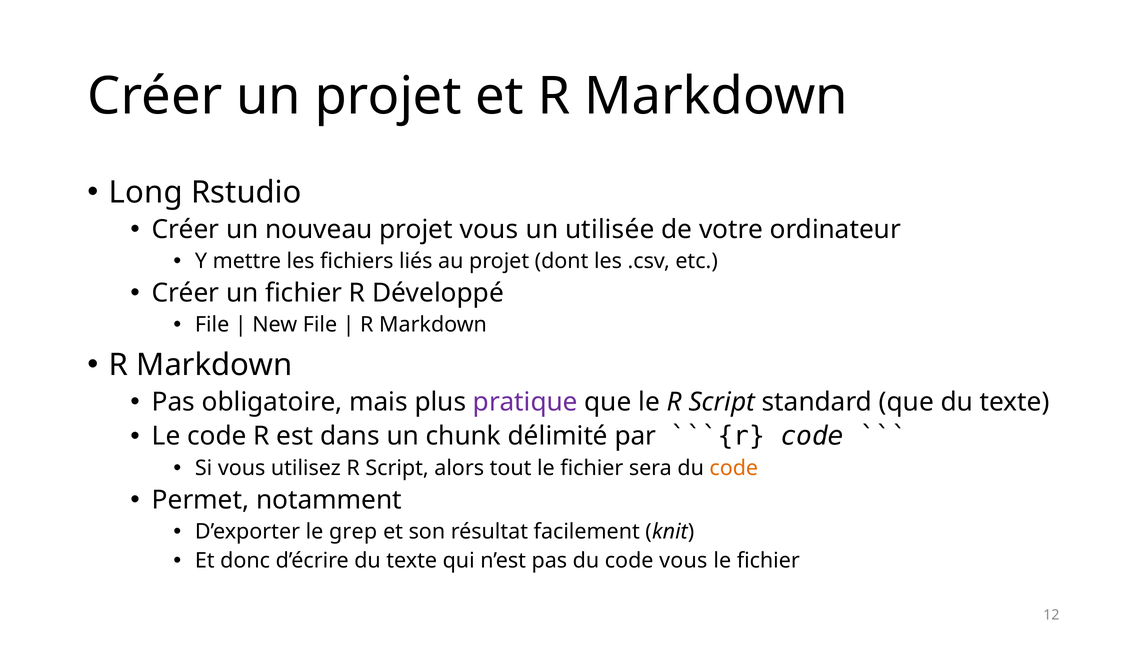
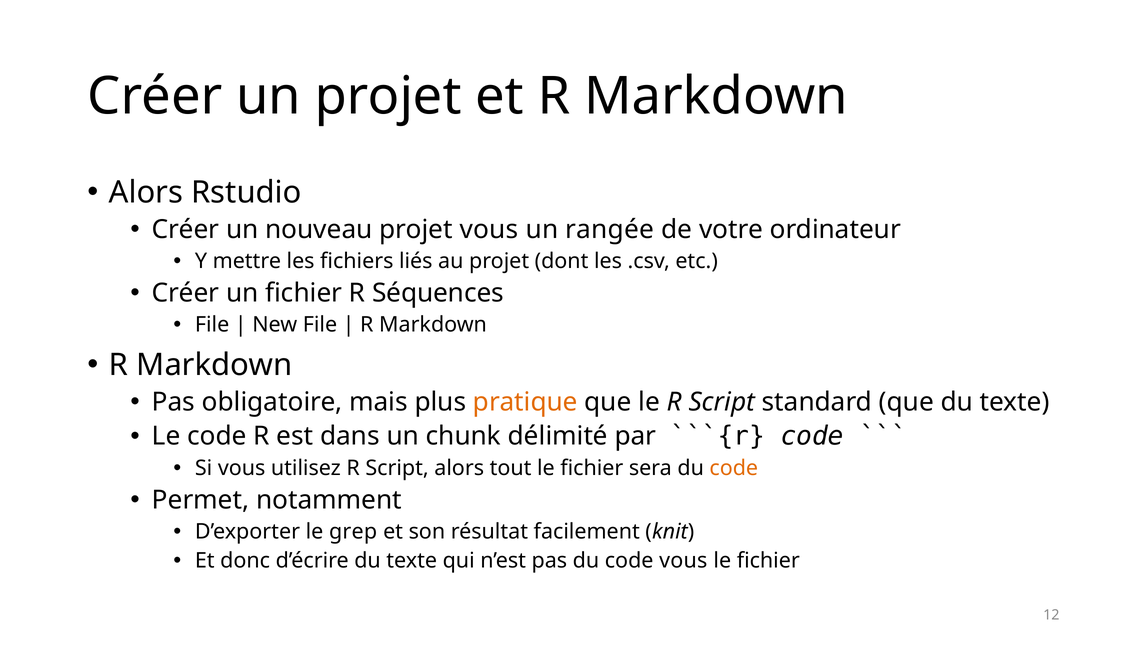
Long at (146, 193): Long -> Alors
utilisée: utilisée -> rangée
Développé: Développé -> Séquences
pratique colour: purple -> orange
